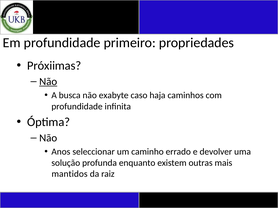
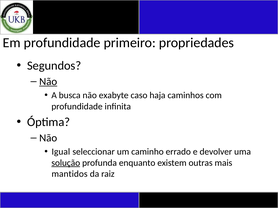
Próxiimas: Próxiimas -> Segundos
Anos: Anos -> Igual
solução underline: none -> present
